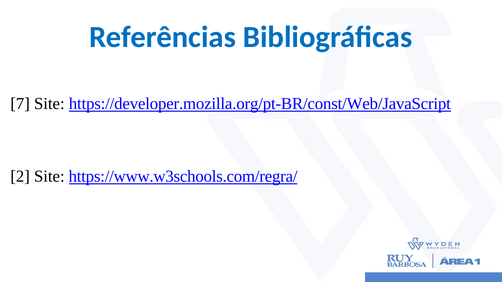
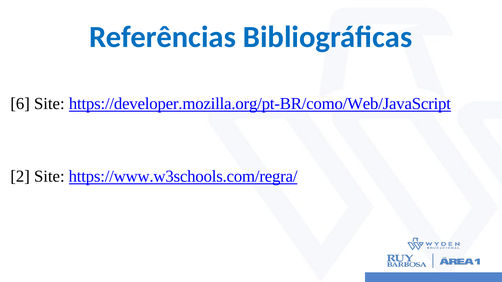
7: 7 -> 6
https://developer.mozilla.org/pt-BR/const/Web/JavaScript: https://developer.mozilla.org/pt-BR/const/Web/JavaScript -> https://developer.mozilla.org/pt-BR/como/Web/JavaScript
